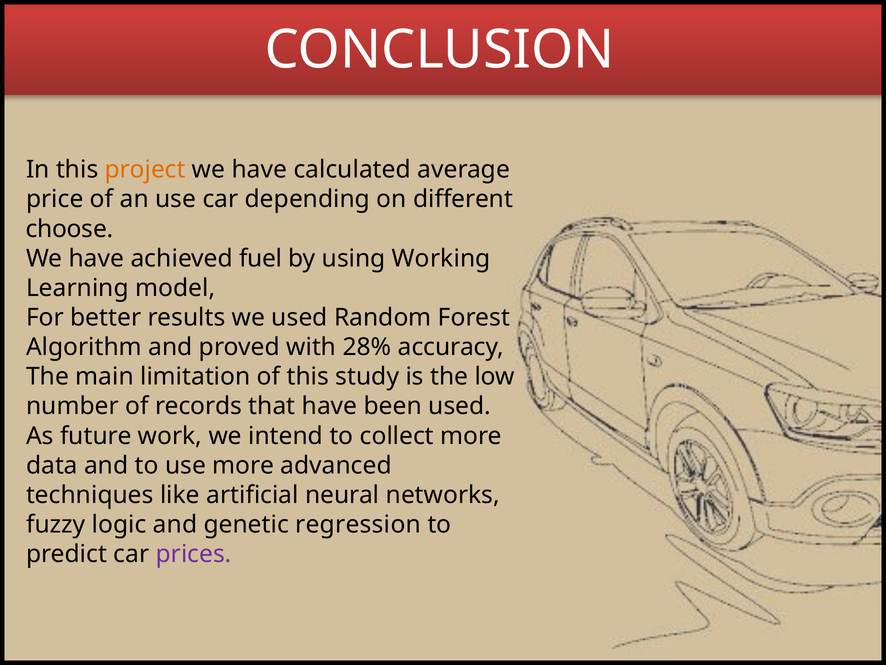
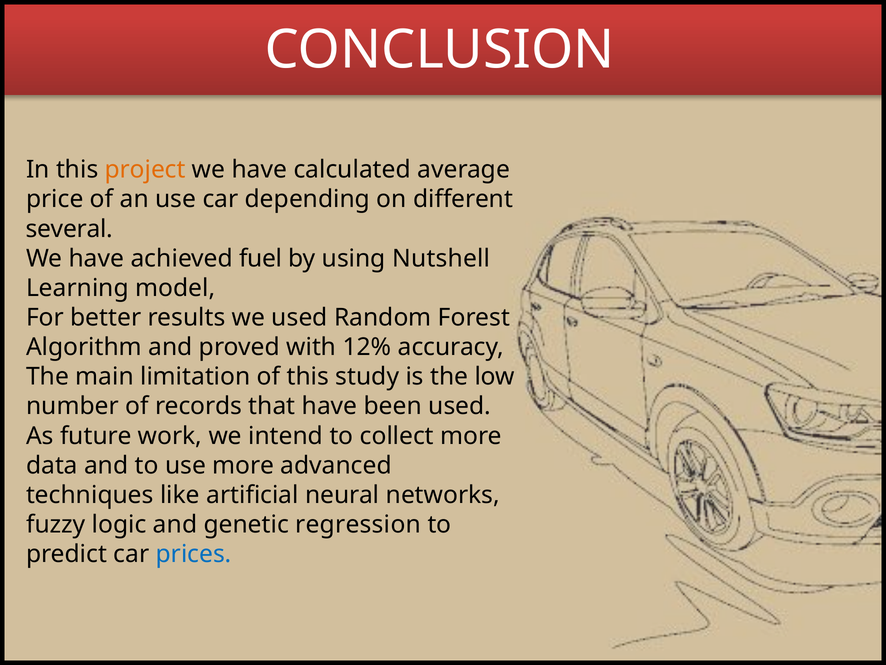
choose: choose -> several
Working: Working -> Nutshell
28%: 28% -> 12%
prices colour: purple -> blue
